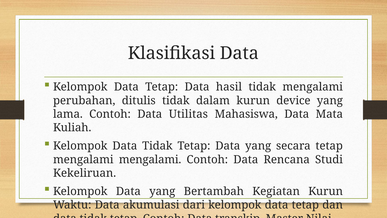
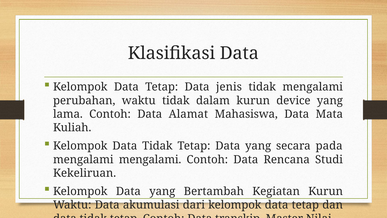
hasil: hasil -> jenis
perubahan ditulis: ditulis -> waktu
Utilitas: Utilitas -> Alamat
secara tetap: tetap -> pada
